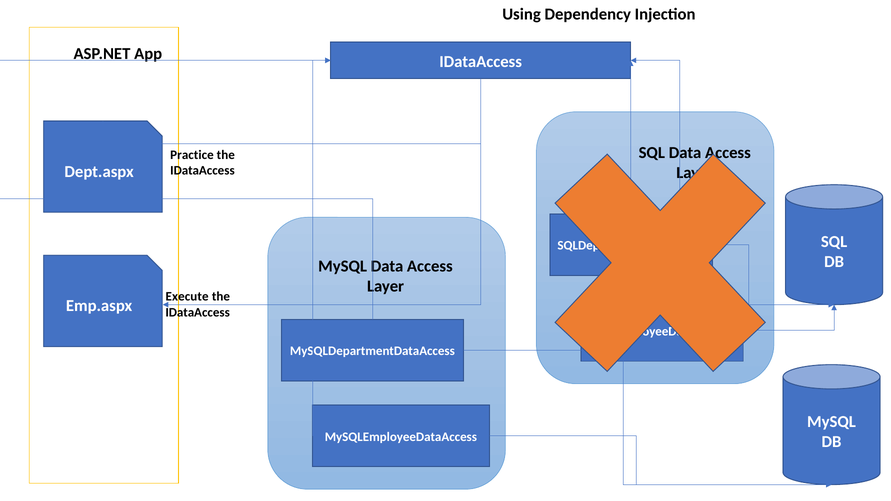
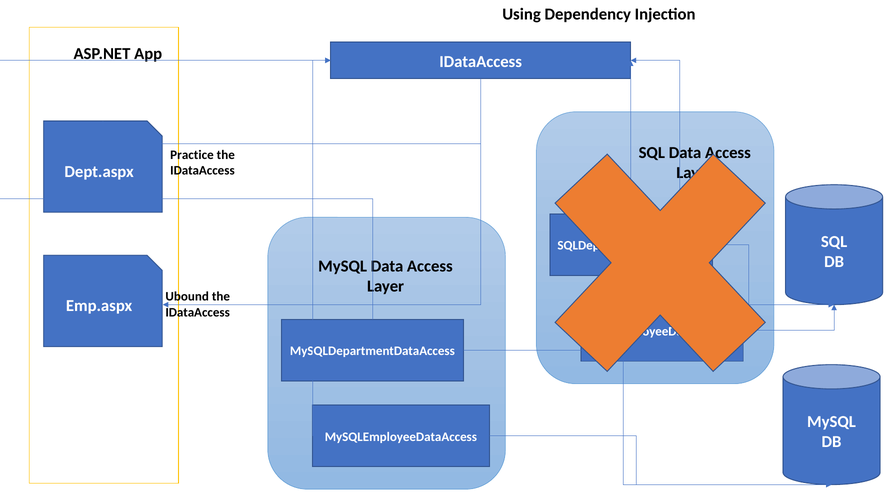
Execute: Execute -> Ubound
